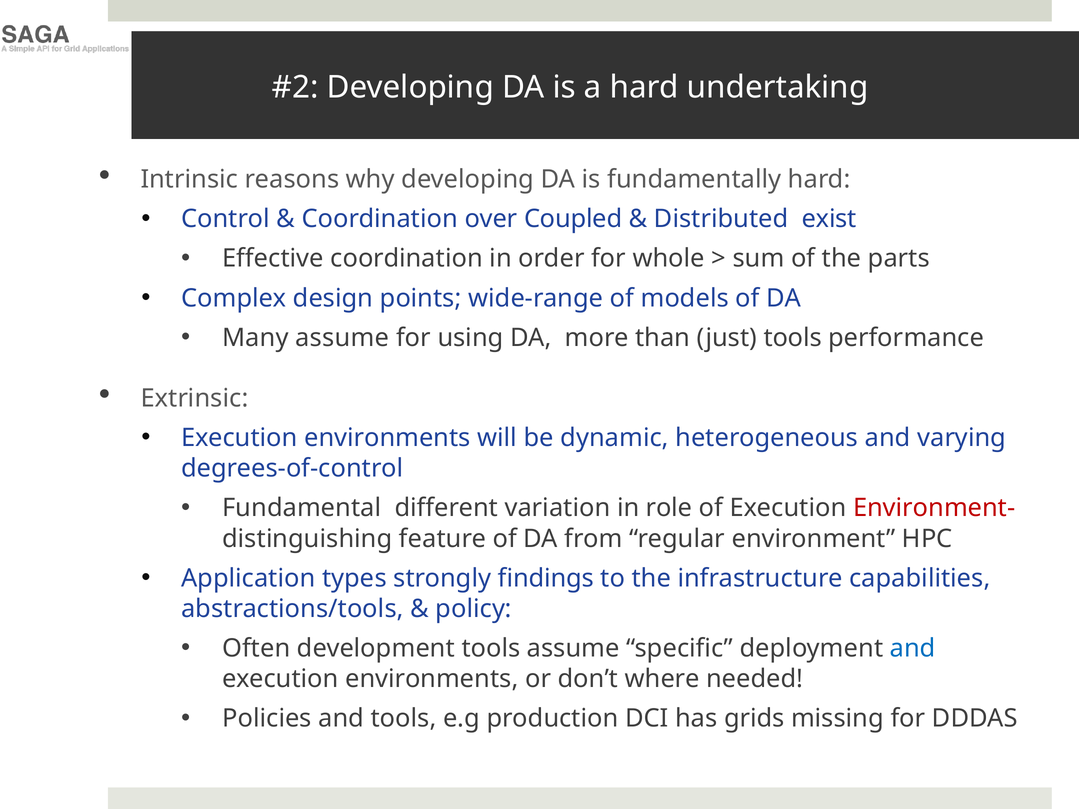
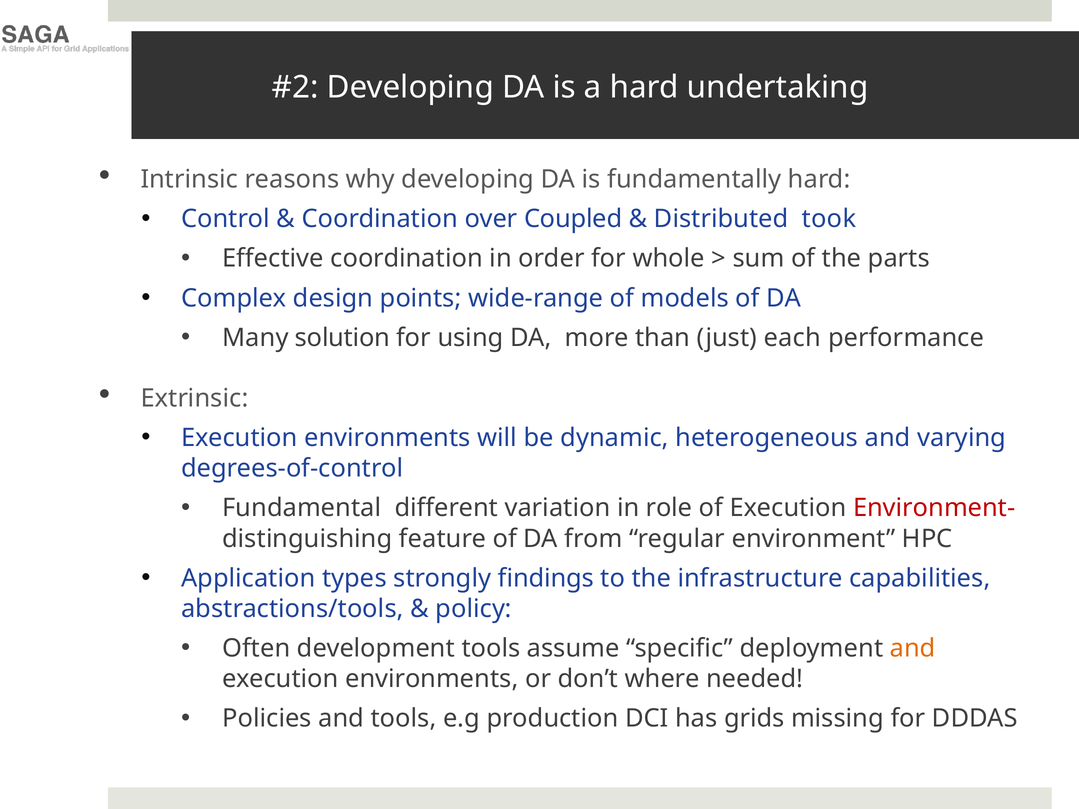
exist: exist -> took
Many assume: assume -> solution
just tools: tools -> each
and at (913, 649) colour: blue -> orange
